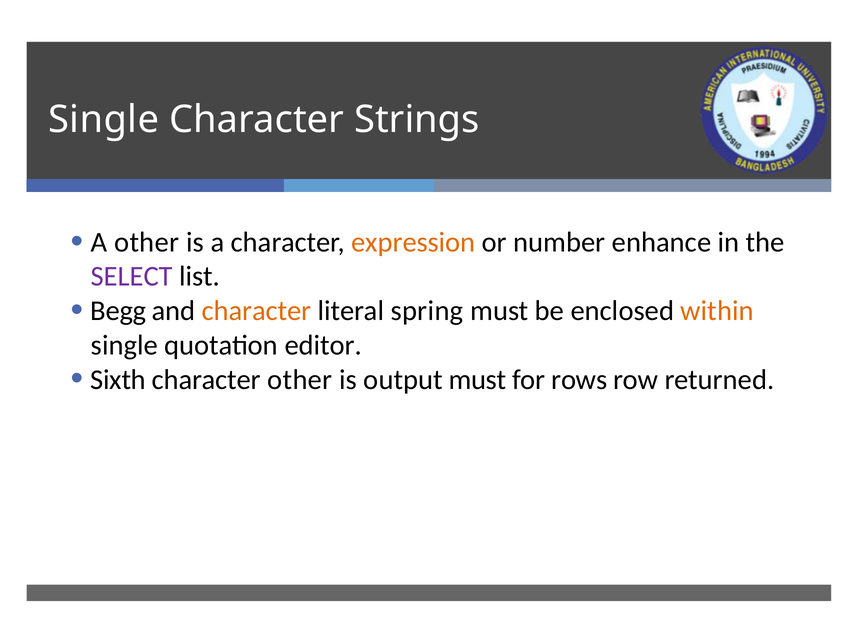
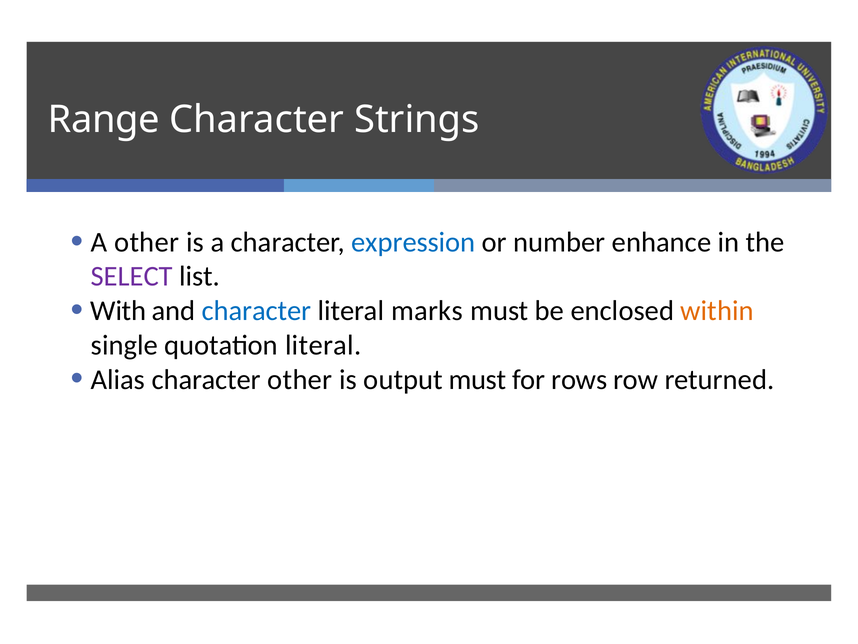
Single at (104, 120): Single -> Range
expression colour: orange -> blue
Begg: Begg -> With
character at (257, 311) colour: orange -> blue
spring: spring -> marks
quotation editor: editor -> literal
Sixth: Sixth -> Alias
